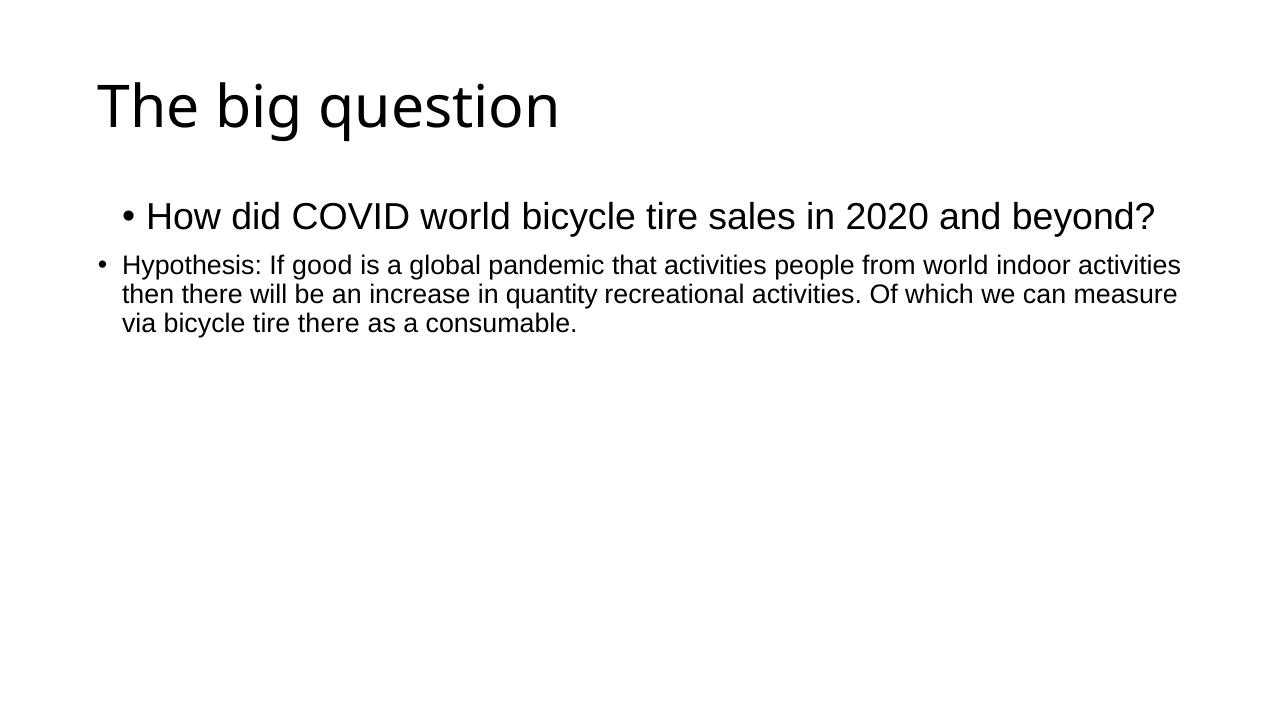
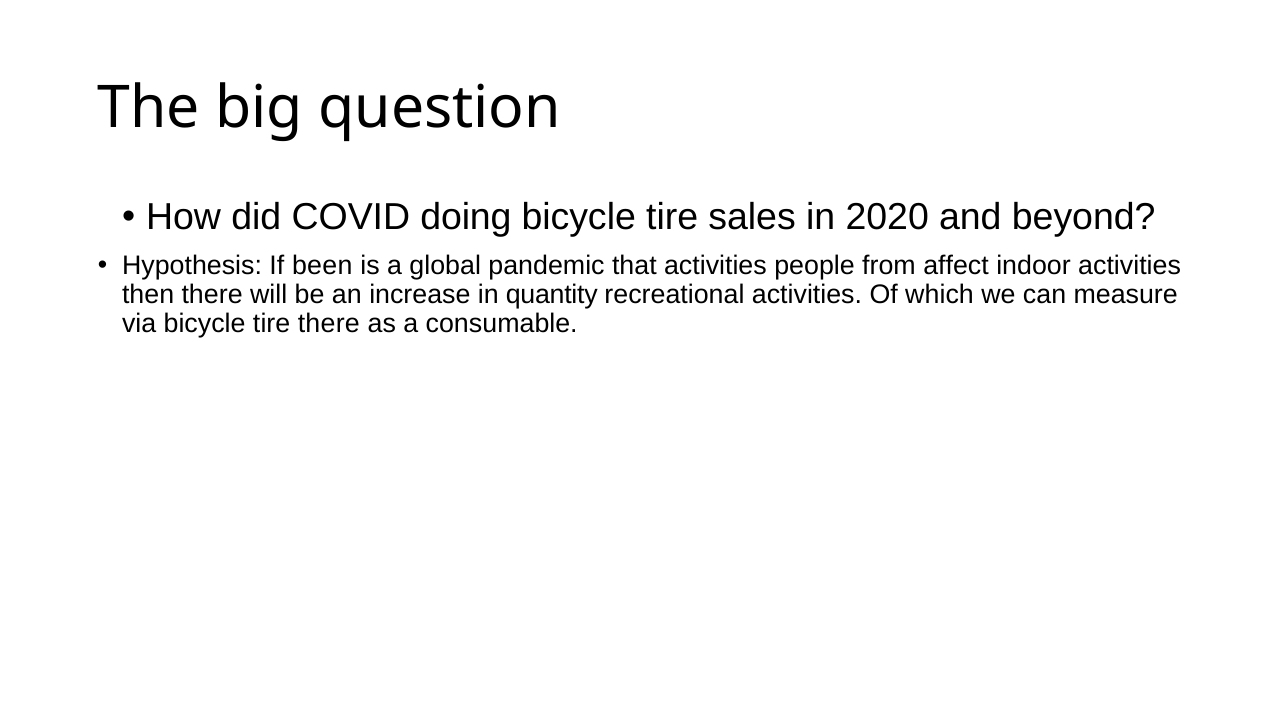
COVID world: world -> doing
good: good -> been
from world: world -> affect
